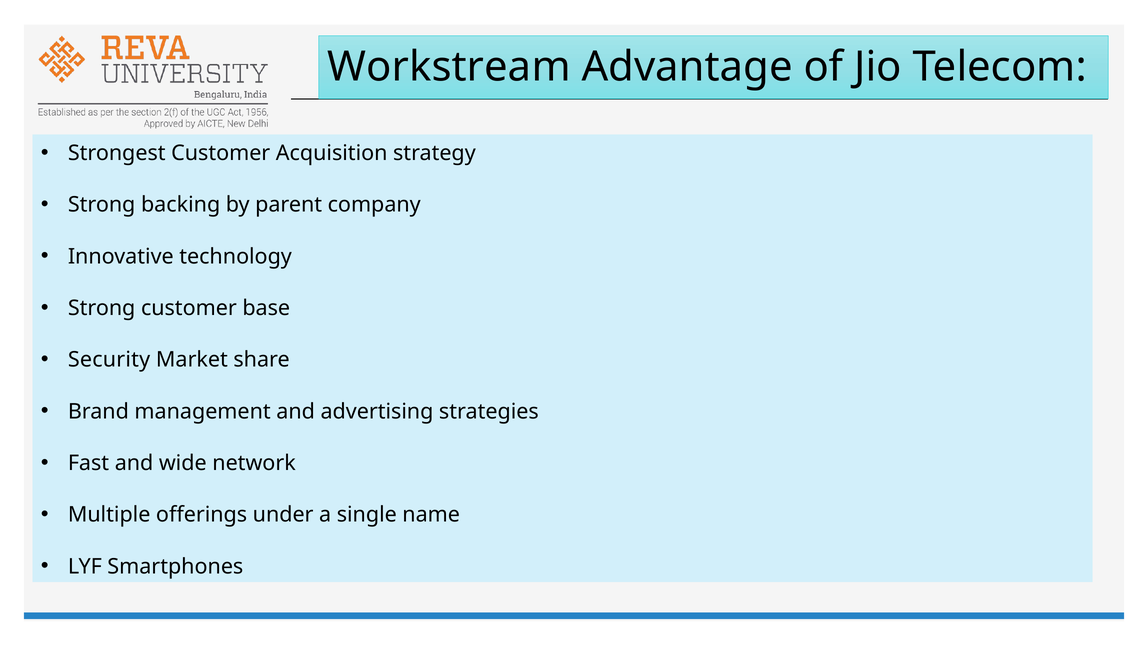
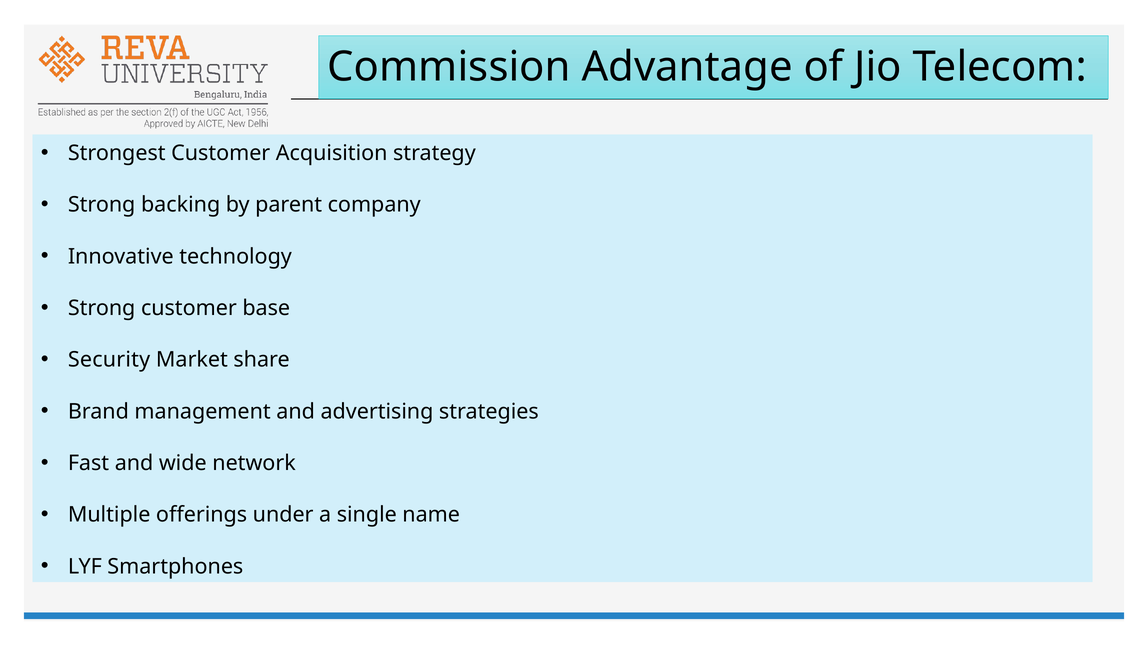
Workstream: Workstream -> Commission
